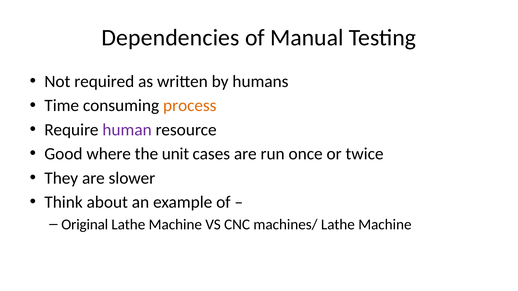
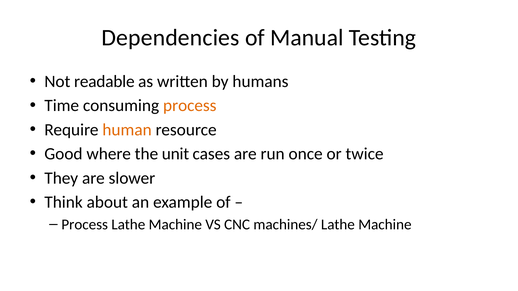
required: required -> readable
human colour: purple -> orange
Original at (85, 225): Original -> Process
